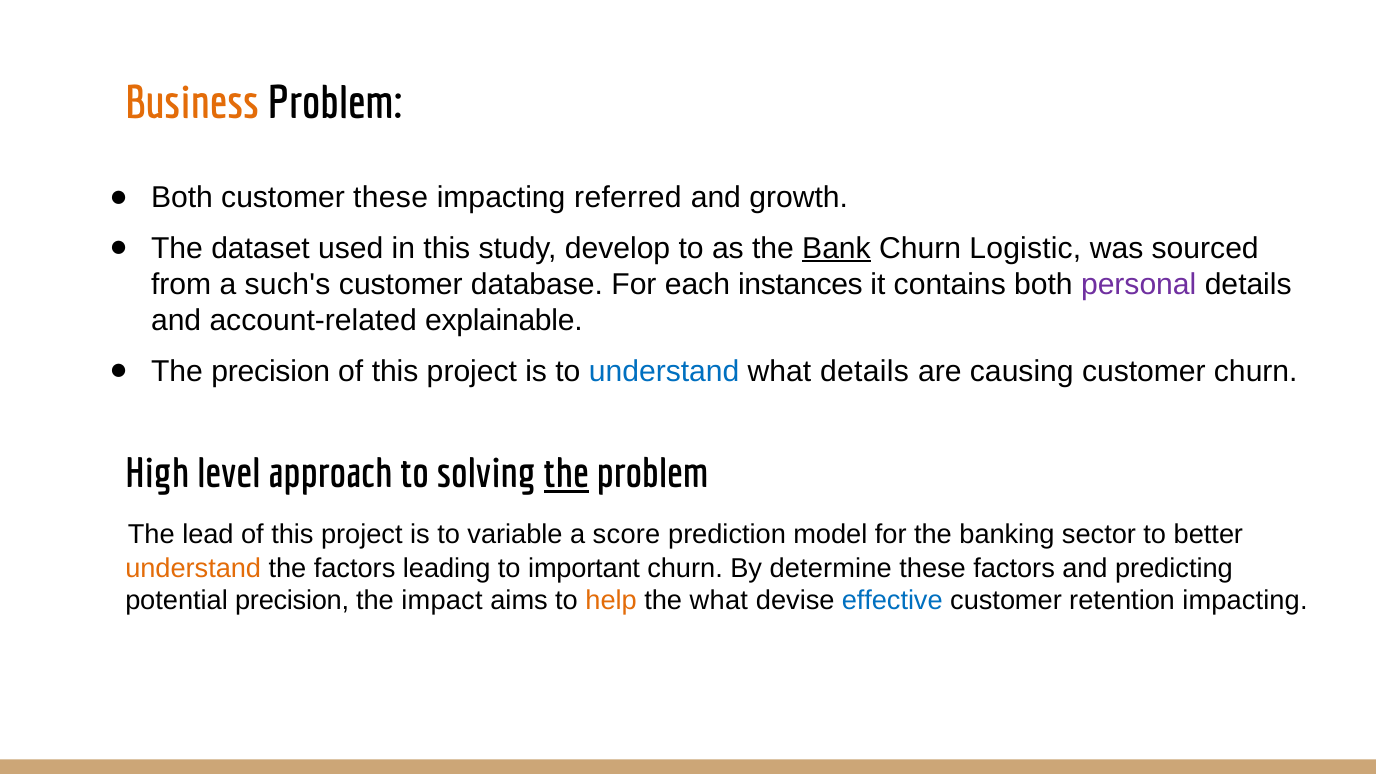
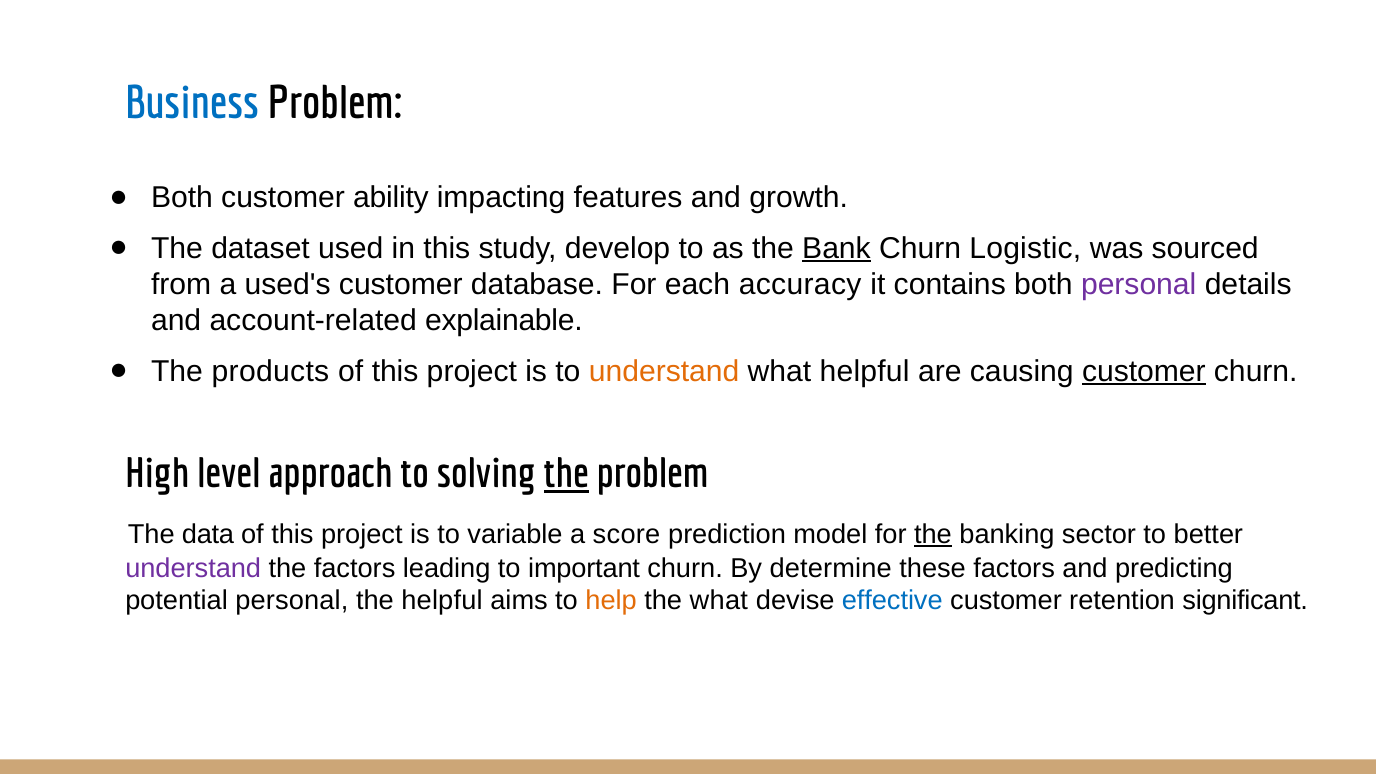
Business colour: orange -> blue
customer these: these -> ability
referred: referred -> features
such's: such's -> used's
instances: instances -> accuracy
The precision: precision -> products
understand at (664, 371) colour: blue -> orange
what details: details -> helpful
customer at (1144, 371) underline: none -> present
lead: lead -> data
the at (933, 535) underline: none -> present
understand at (193, 568) colour: orange -> purple
potential precision: precision -> personal
the impact: impact -> helpful
retention impacting: impacting -> significant
